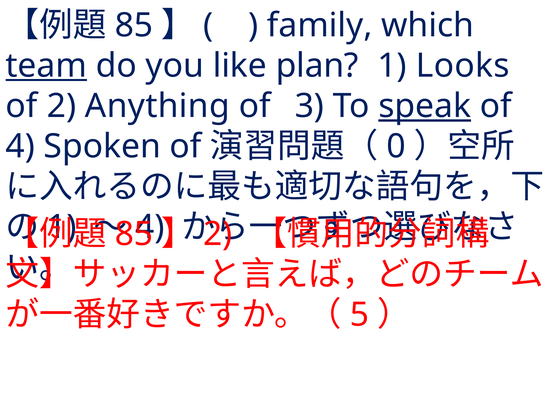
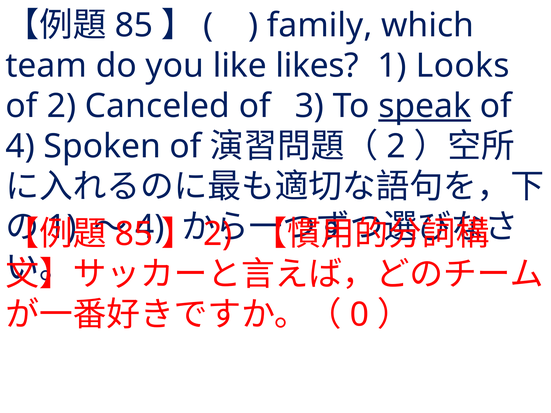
team underline: present -> none
plan: plan -> likes
Anything: Anything -> Canceled
0 at (396, 146): 0 -> 2
5: 5 -> 0
